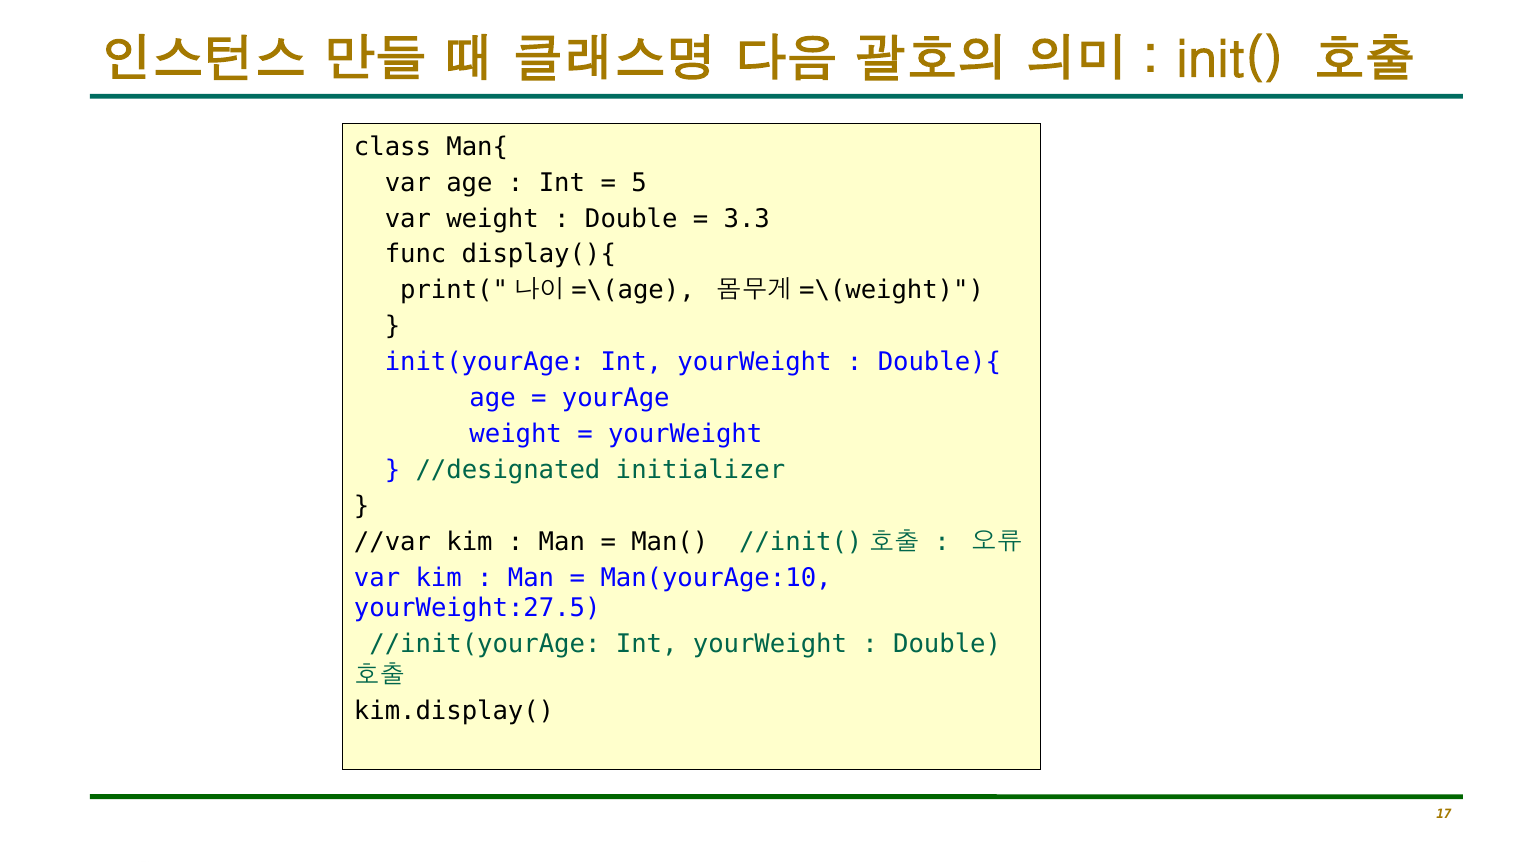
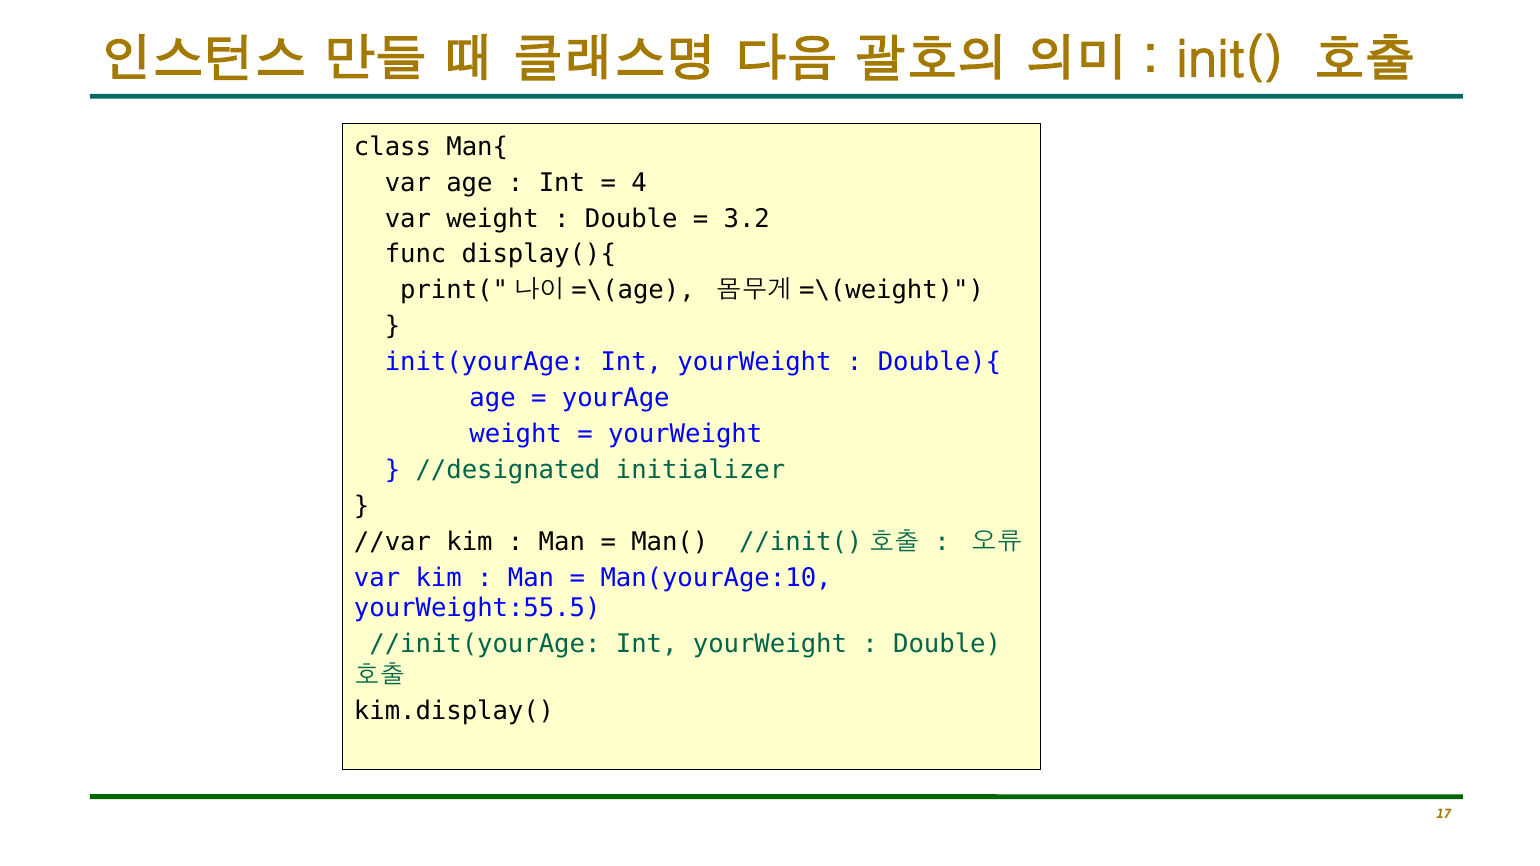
5: 5 -> 4
3.3: 3.3 -> 3.2
yourWeight:27.5: yourWeight:27.5 -> yourWeight:55.5
